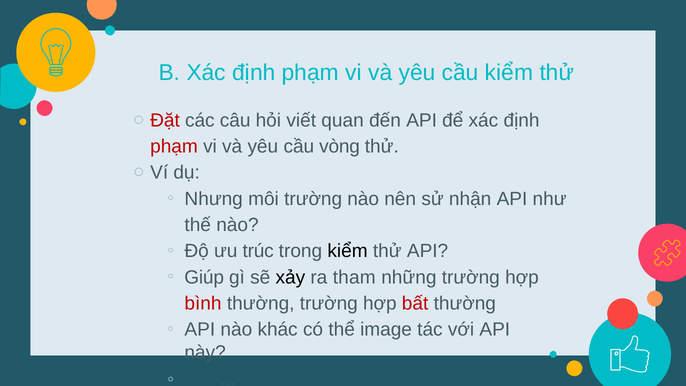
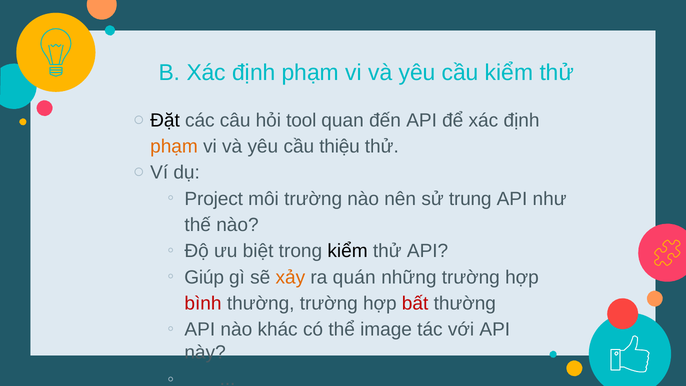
Đặt colour: red -> black
viết: viết -> tool
phạm at (174, 146) colour: red -> orange
vòng: vòng -> thiệu
Nhưng: Nhưng -> Project
nhận: nhận -> trung
trúc: trúc -> biệt
xảy colour: black -> orange
tham: tham -> quán
